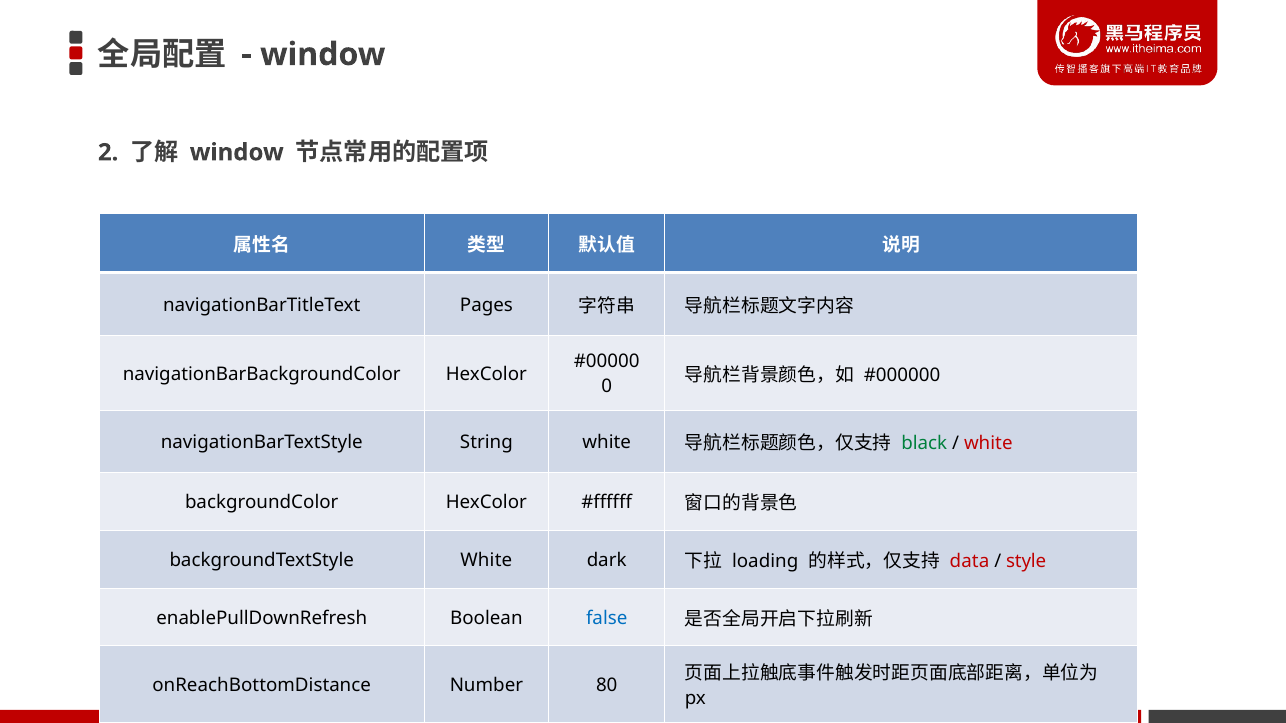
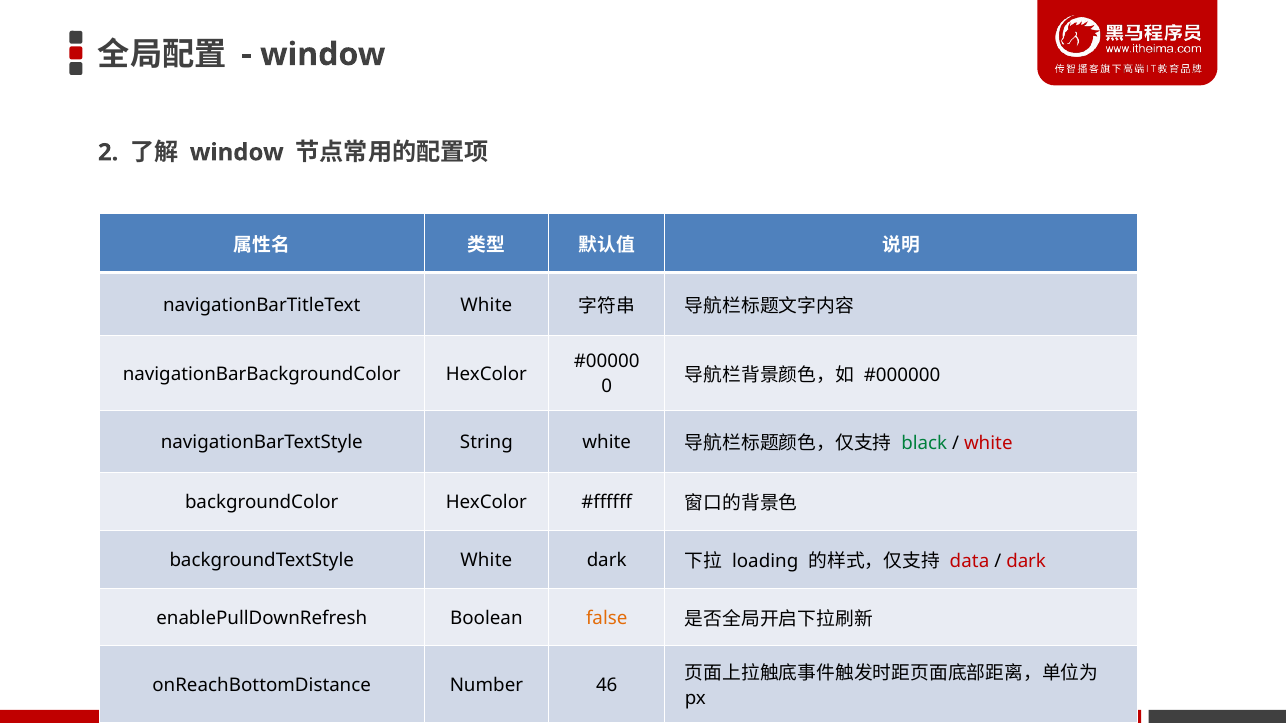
navigationBarTitleText Pages: Pages -> White
style at (1026, 562): style -> dark
false colour: blue -> orange
80: 80 -> 46
